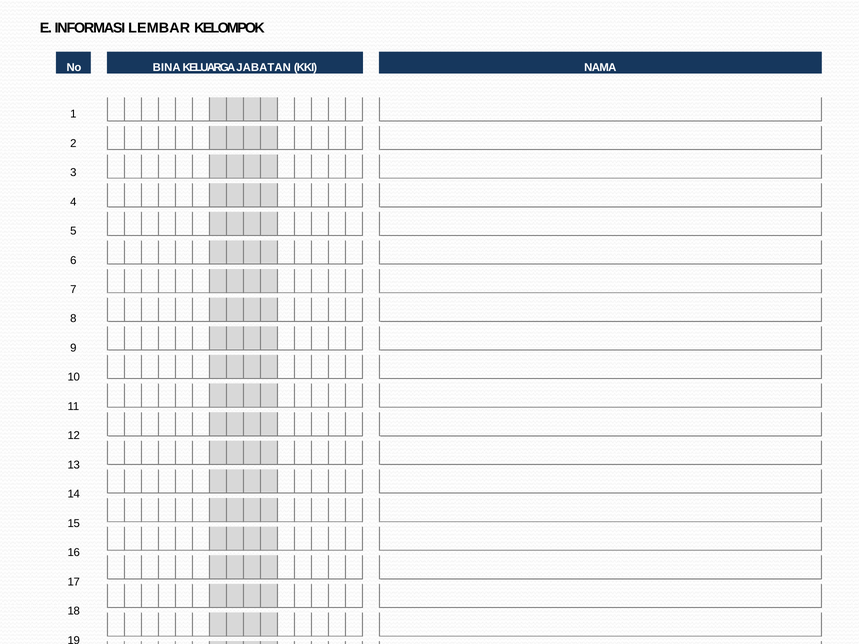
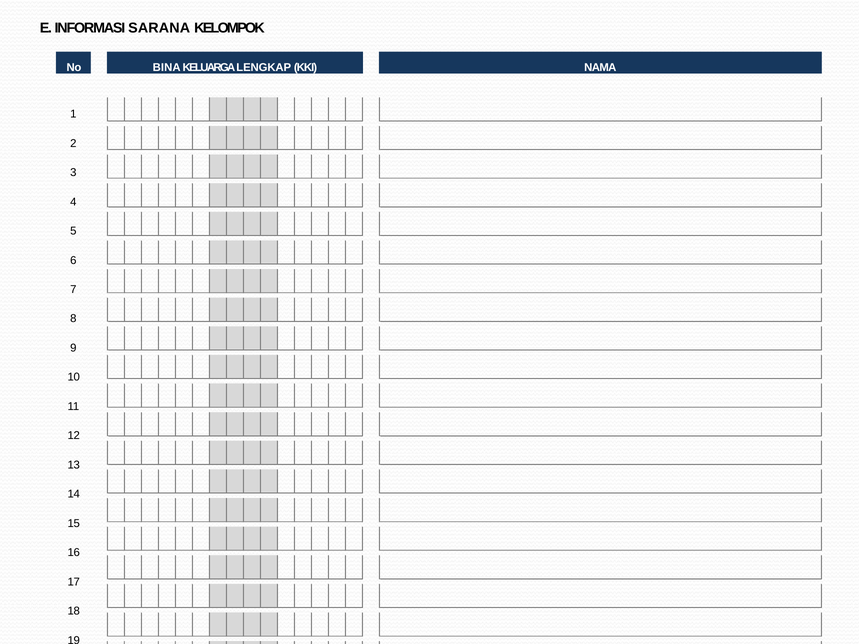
LEMBAR: LEMBAR -> SARANA
JABATAN: JABATAN -> LENGKAP
